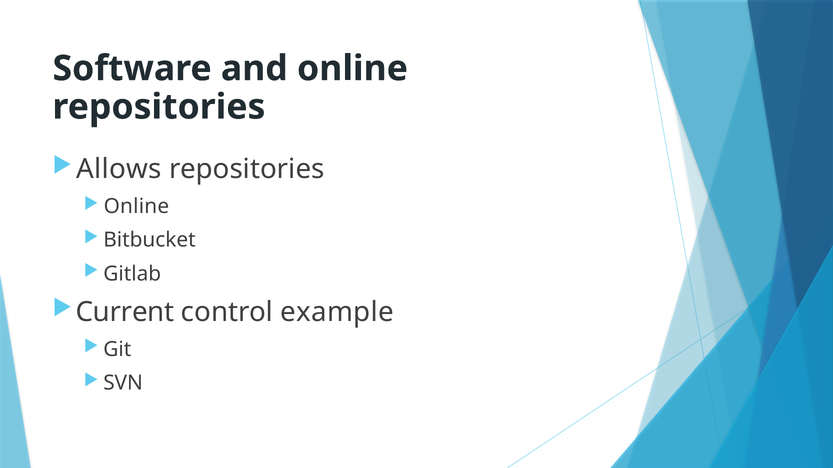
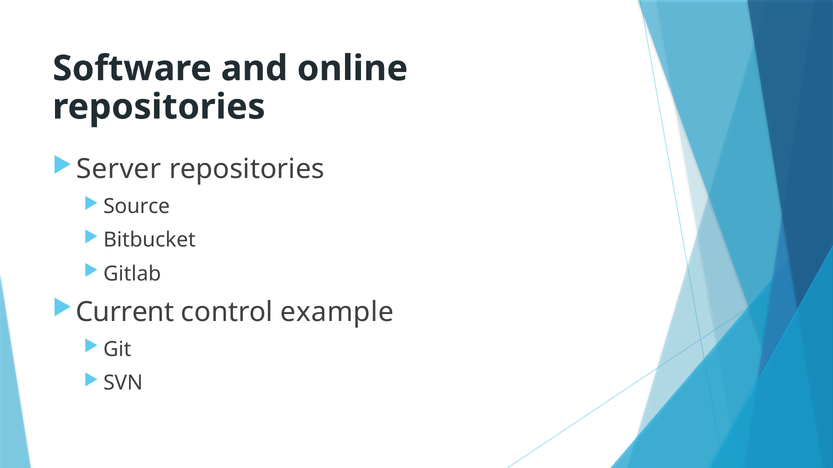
Allows: Allows -> Server
Online at (136, 207): Online -> Source
